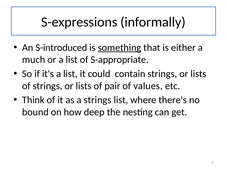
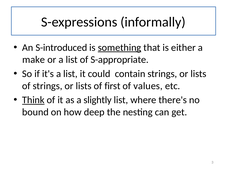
much: much -> make
pair: pair -> first
Think underline: none -> present
a strings: strings -> slightly
